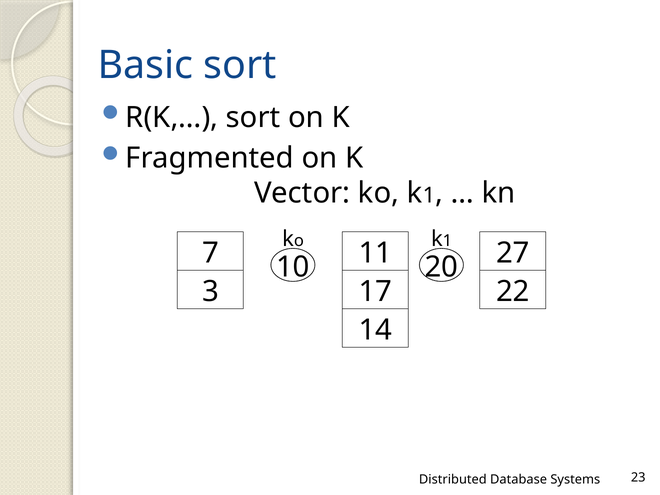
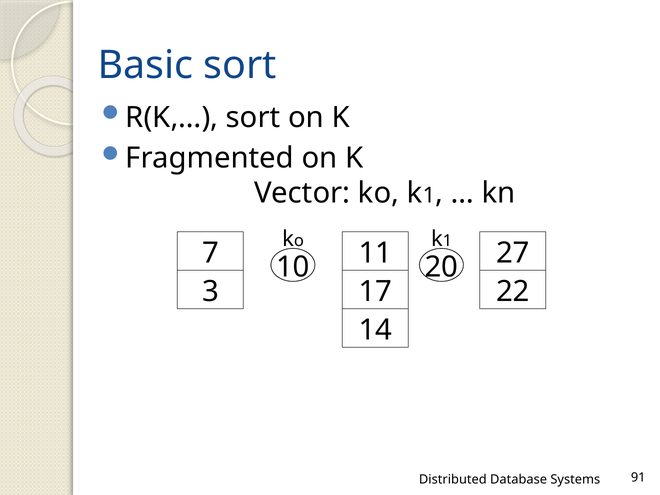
23: 23 -> 91
